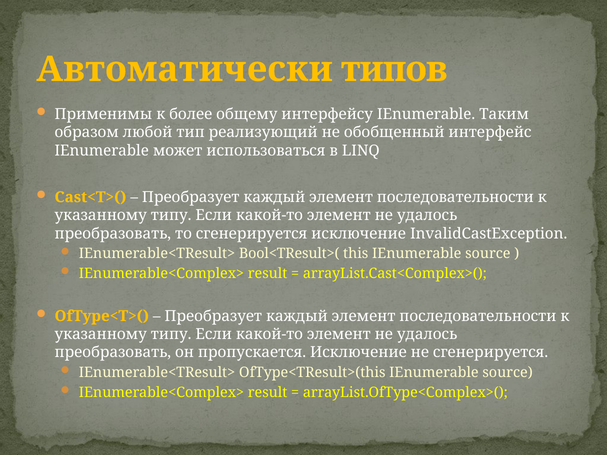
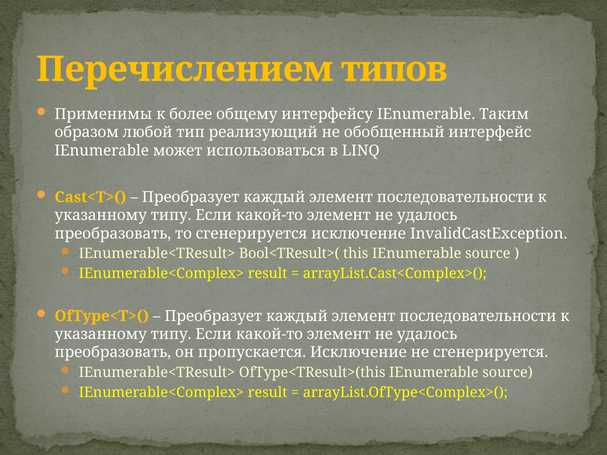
Автоматически: Автоматически -> Перечислением
